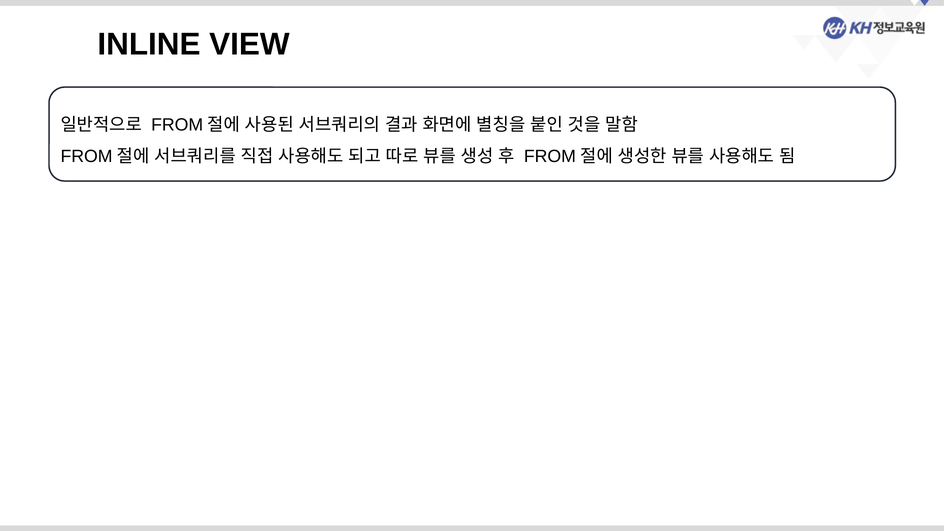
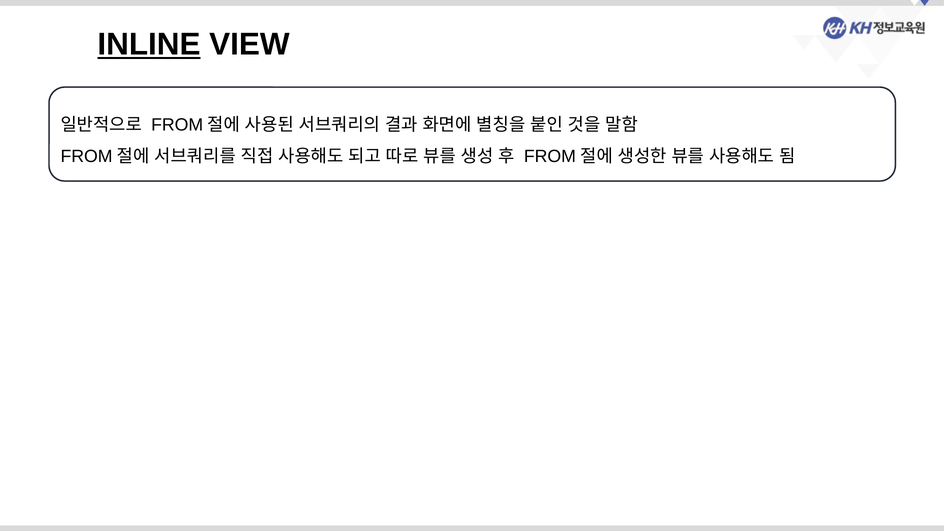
INLINE underline: none -> present
